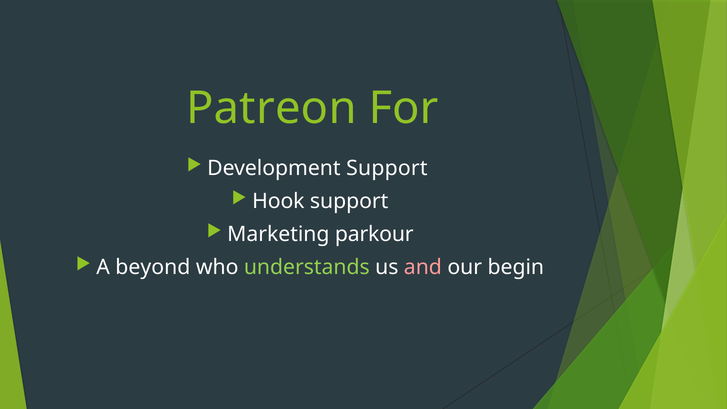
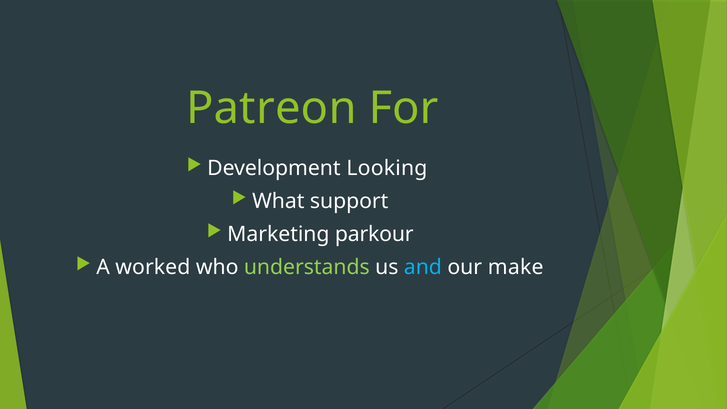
Development Support: Support -> Looking
Hook: Hook -> What
beyond: beyond -> worked
and colour: pink -> light blue
begin: begin -> make
